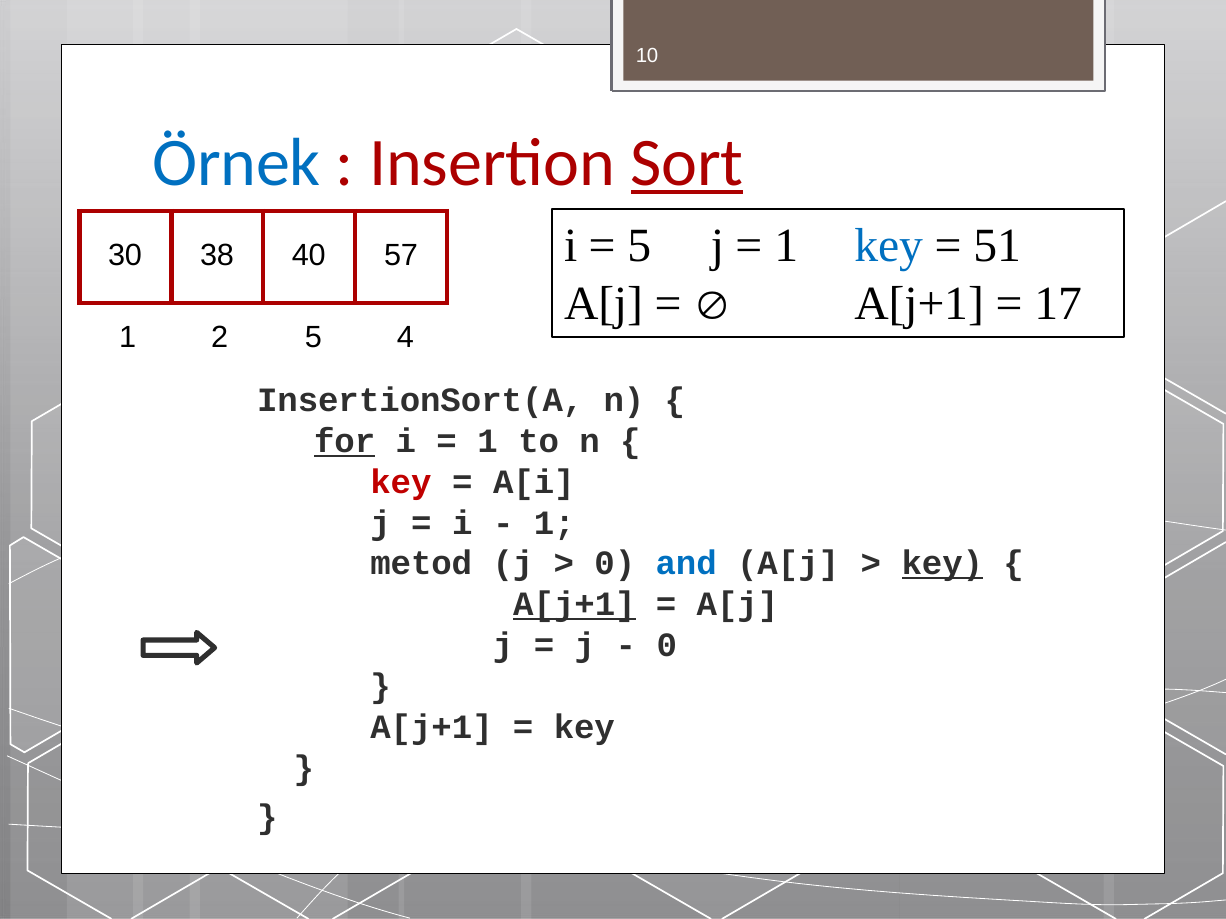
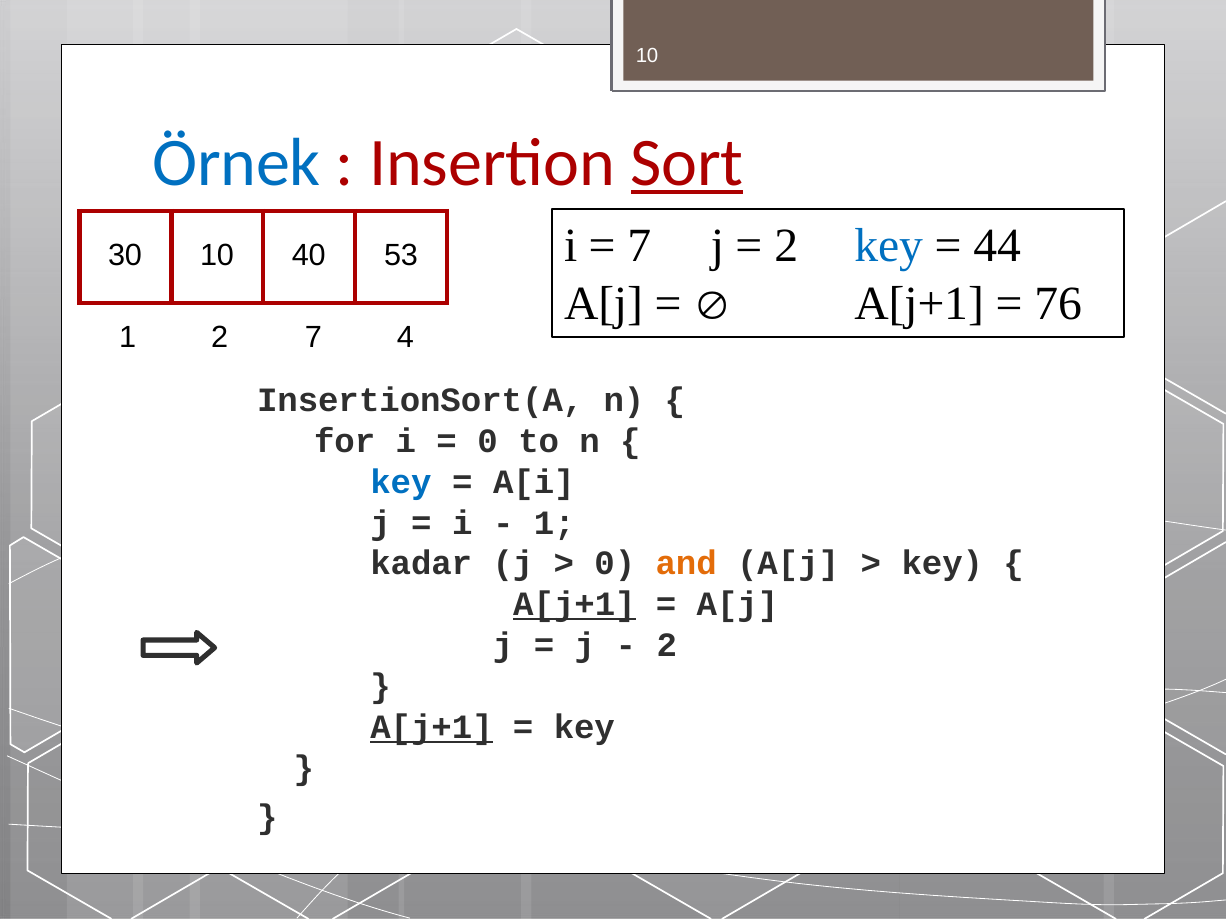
5 at (639, 246): 5 -> 7
1 at (786, 246): 1 -> 2
51: 51 -> 44
30 38: 38 -> 10
57: 57 -> 53
17: 17 -> 76
2 5: 5 -> 7
for underline: present -> none
1 at (488, 441): 1 -> 0
key at (401, 482) colour: red -> blue
key at (942, 564) underline: present -> none
metod: metod -> kadar
and colour: blue -> orange
0 at (667, 646): 0 -> 2
A[j+1 at (431, 728) underline: none -> present
